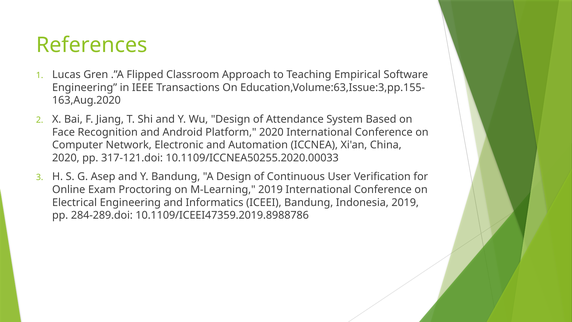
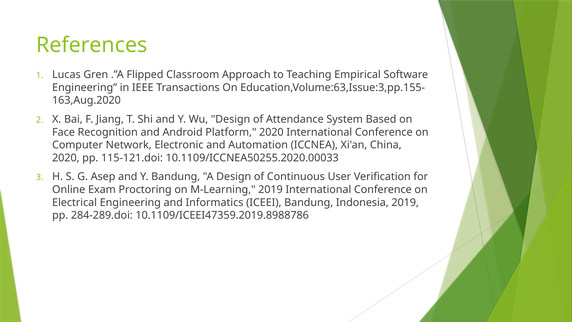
317-121.doi: 317-121.doi -> 115-121.doi
